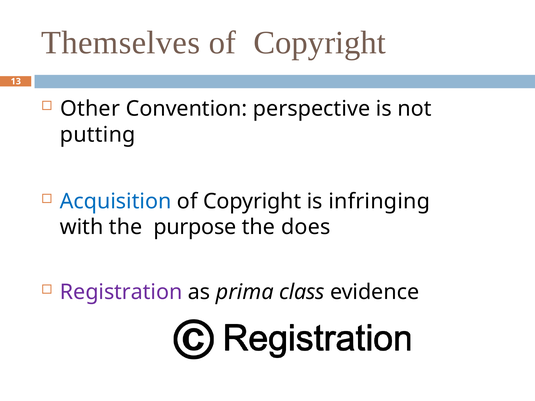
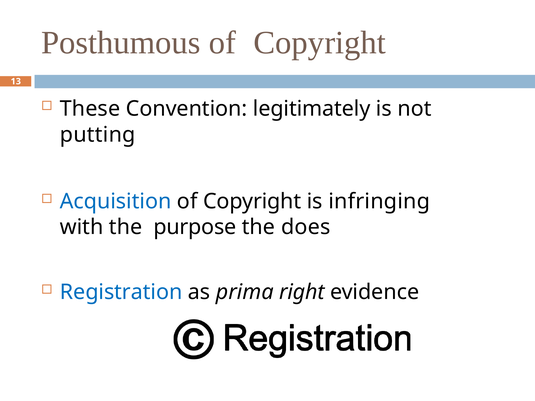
Themselves: Themselves -> Posthumous
Other: Other -> These
perspective: perspective -> legitimately
Registration colour: purple -> blue
class: class -> right
